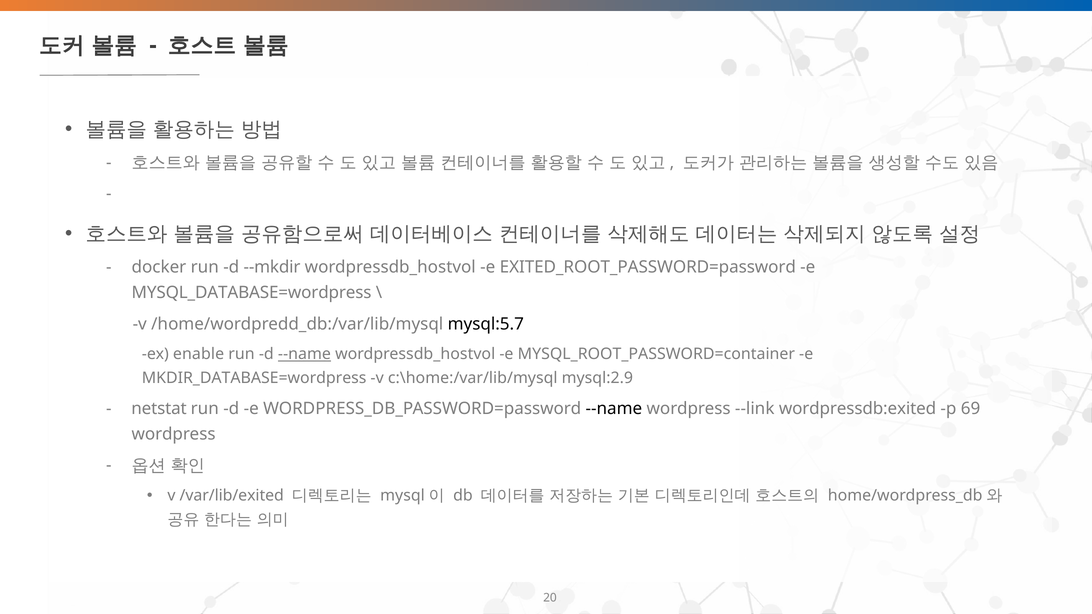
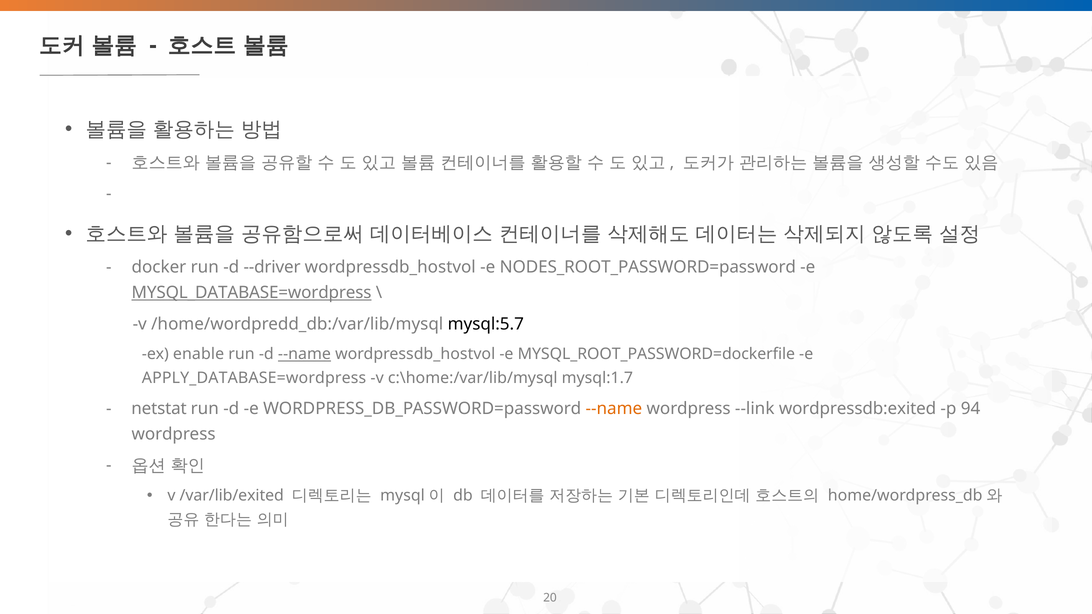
--mkdir: --mkdir -> --driver
EXITED_ROOT_PASSWORD=password: EXITED_ROOT_PASSWORD=password -> NODES_ROOT_PASSWORD=password
MYSQL_DATABASE=wordpress underline: none -> present
MYSQL_ROOT_PASSWORD=container: MYSQL_ROOT_PASSWORD=container -> MYSQL_ROOT_PASSWORD=dockerfile
MKDIR_DATABASE=wordpress: MKDIR_DATABASE=wordpress -> APPLY_DATABASE=wordpress
mysql:2.9: mysql:2.9 -> mysql:1.7
--name at (614, 409) colour: black -> orange
69: 69 -> 94
